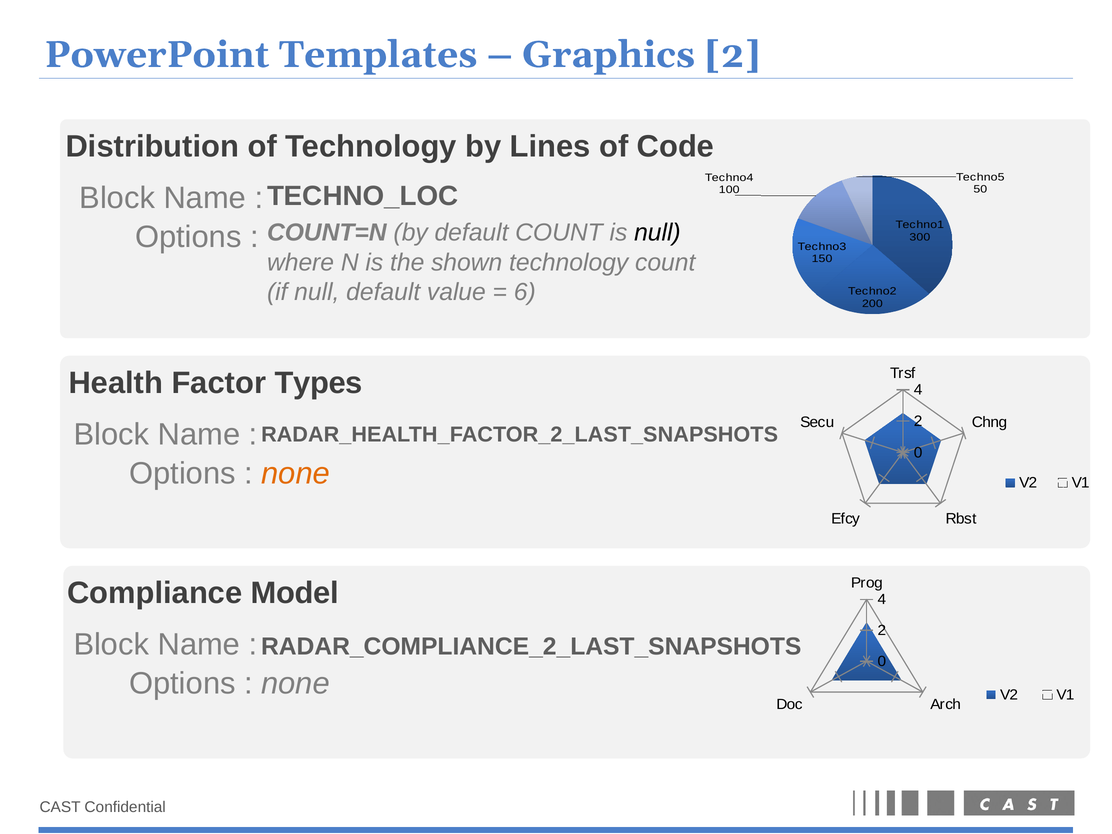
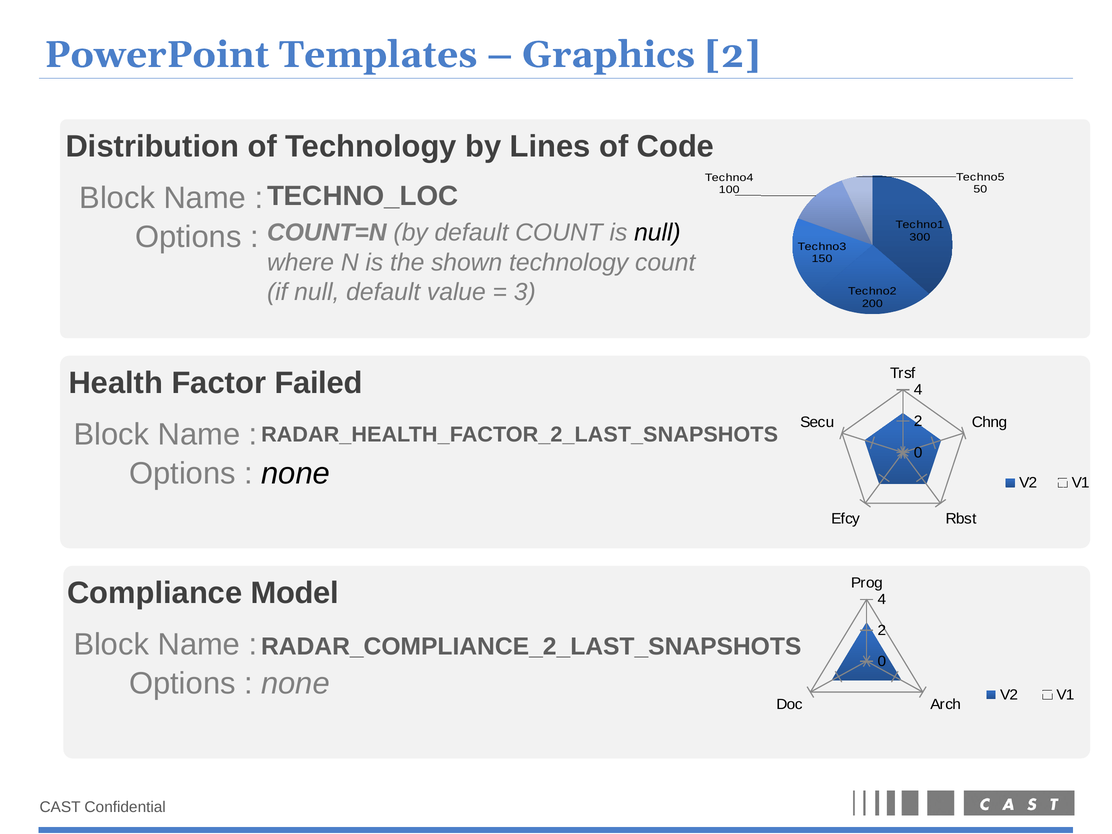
6: 6 -> 3
Types: Types -> Failed
none at (296, 473) colour: orange -> black
